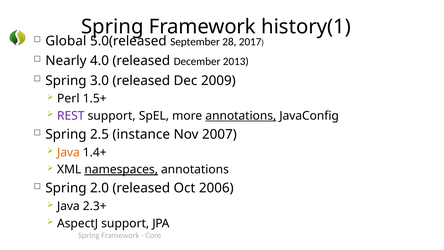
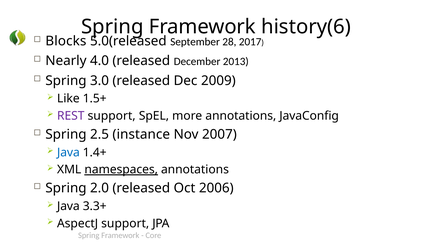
history(1: history(1 -> history(6
Global: Global -> Blocks
Perl: Perl -> Like
annotations at (241, 116) underline: present -> none
Java at (68, 152) colour: orange -> blue
2.3+: 2.3+ -> 3.3+
